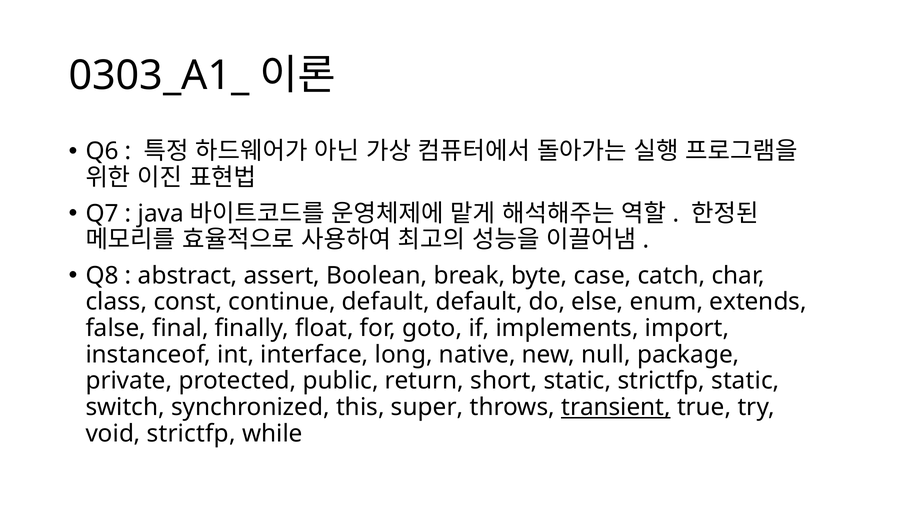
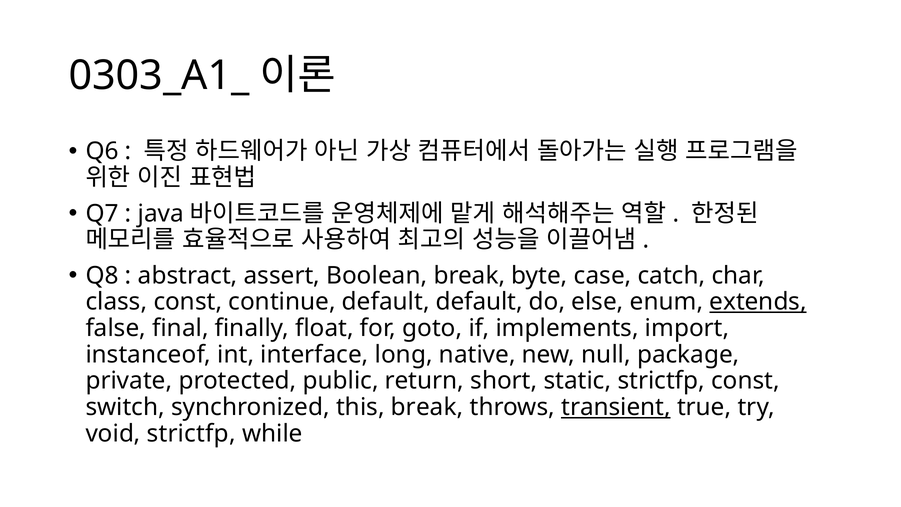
extends underline: none -> present
strictfp static: static -> const
this super: super -> break
